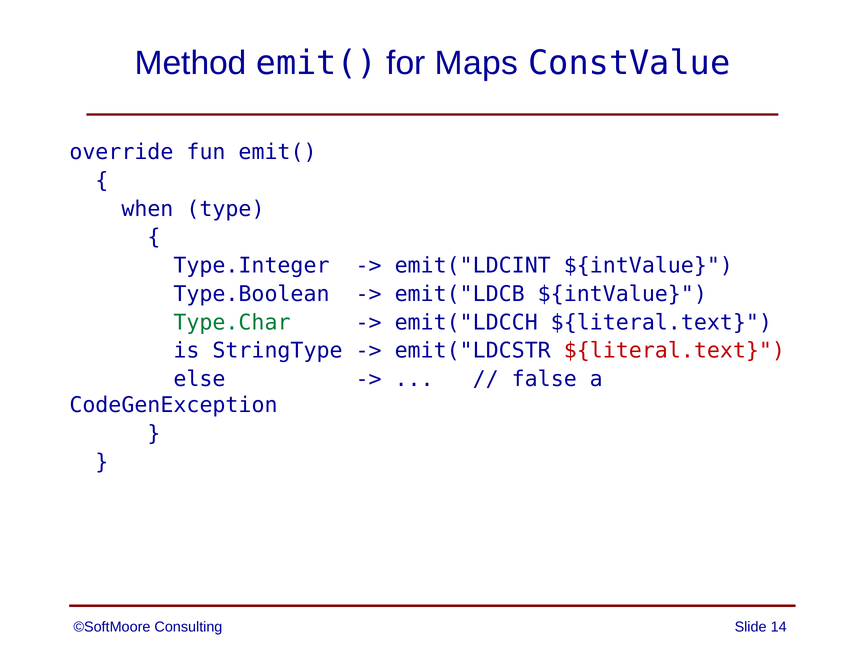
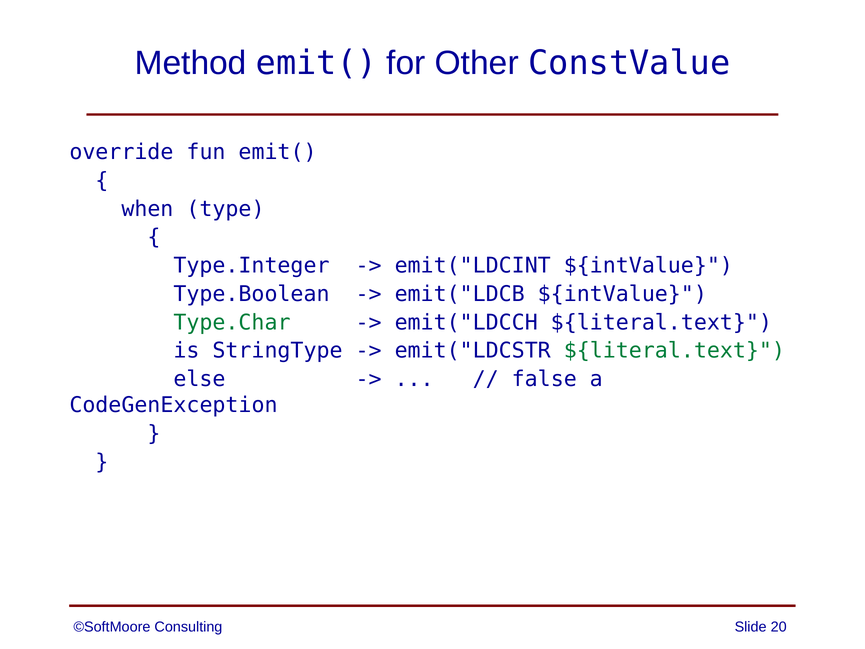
Maps: Maps -> Other
${literal.text at (674, 351) colour: red -> green
14: 14 -> 20
